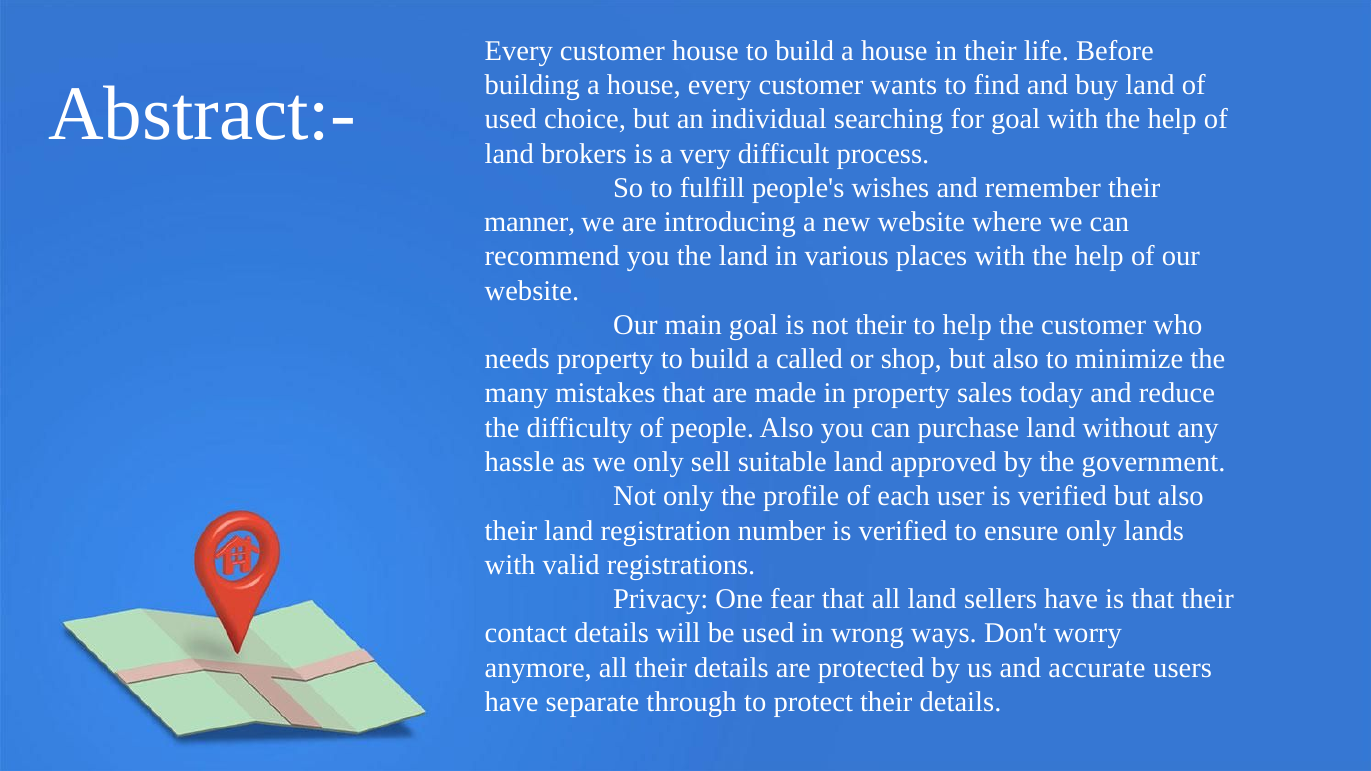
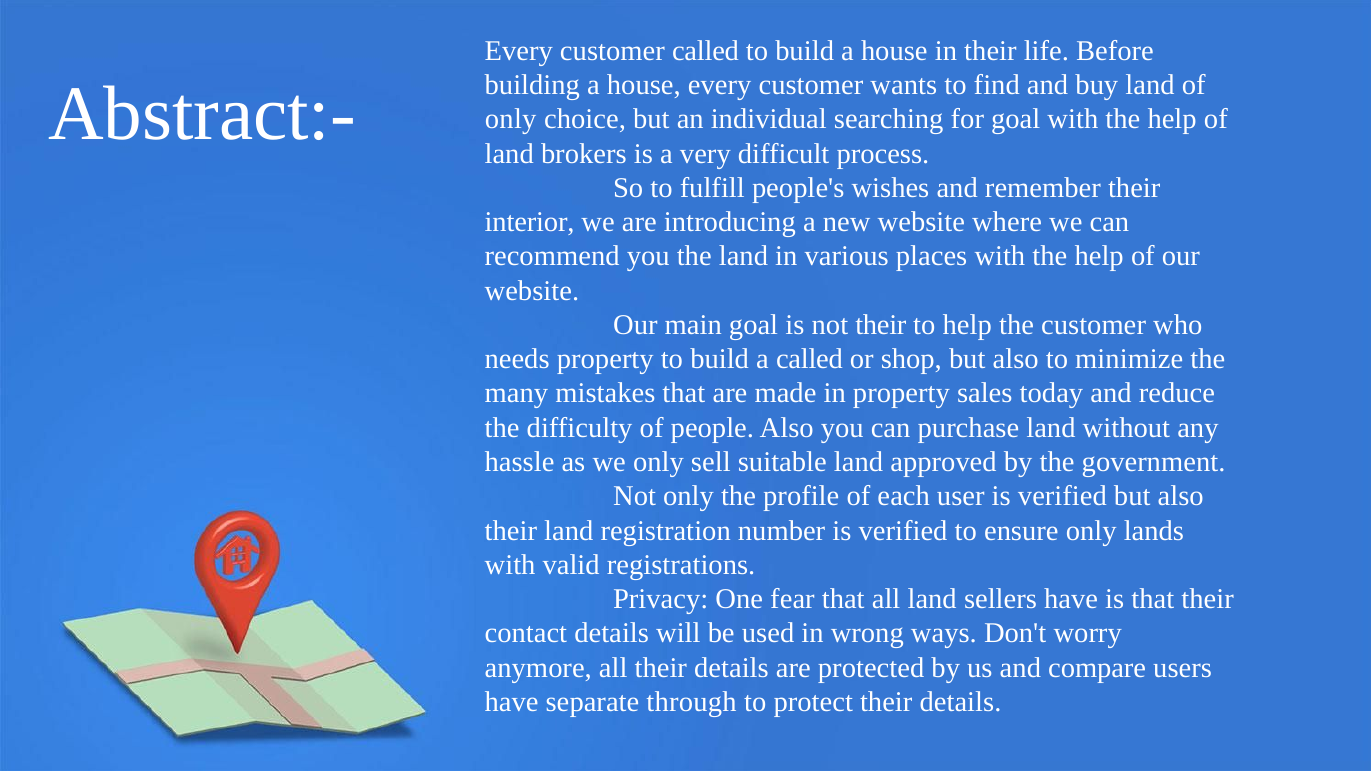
customer house: house -> called
used at (511, 119): used -> only
manner: manner -> interior
accurate: accurate -> compare
